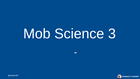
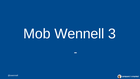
Science: Science -> Wennell
